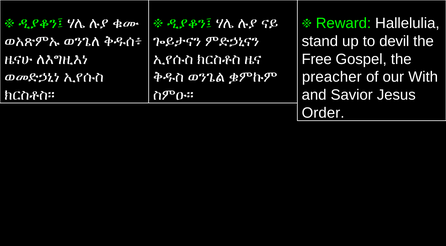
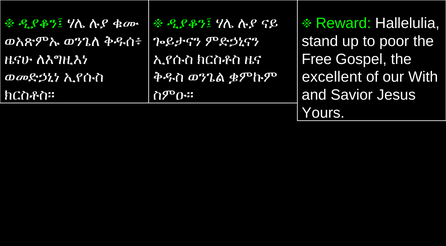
devil: devil -> poor
preacher: preacher -> excellent
Order: Order -> Yours
